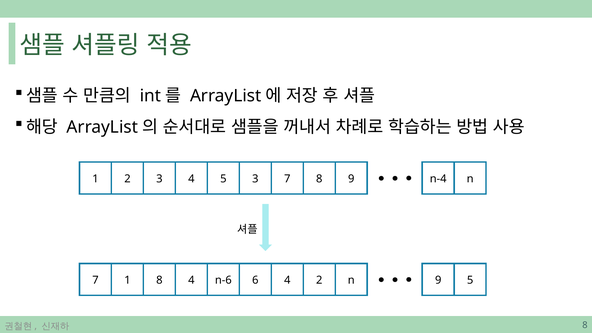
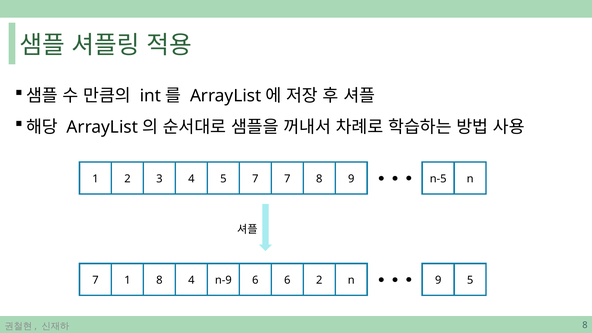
5 3: 3 -> 7
n-4: n-4 -> n-5
n-6: n-6 -> n-9
6 4: 4 -> 6
